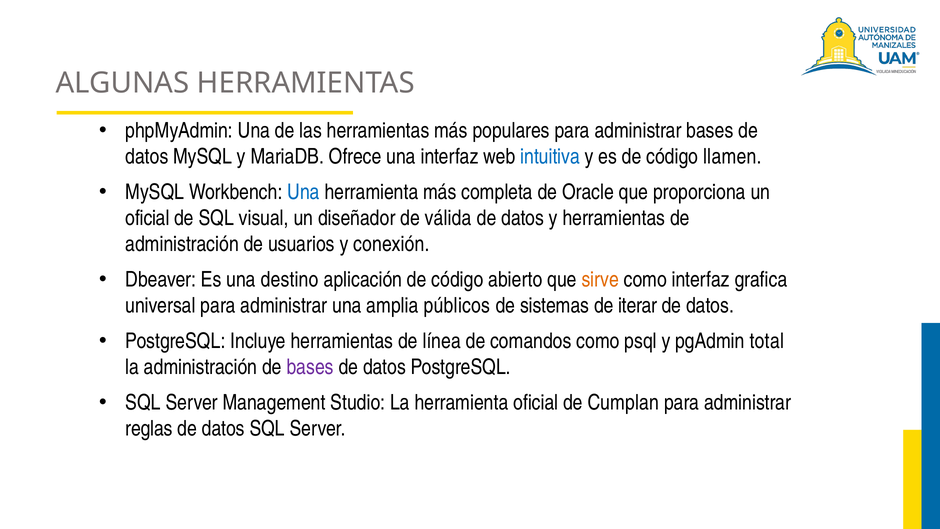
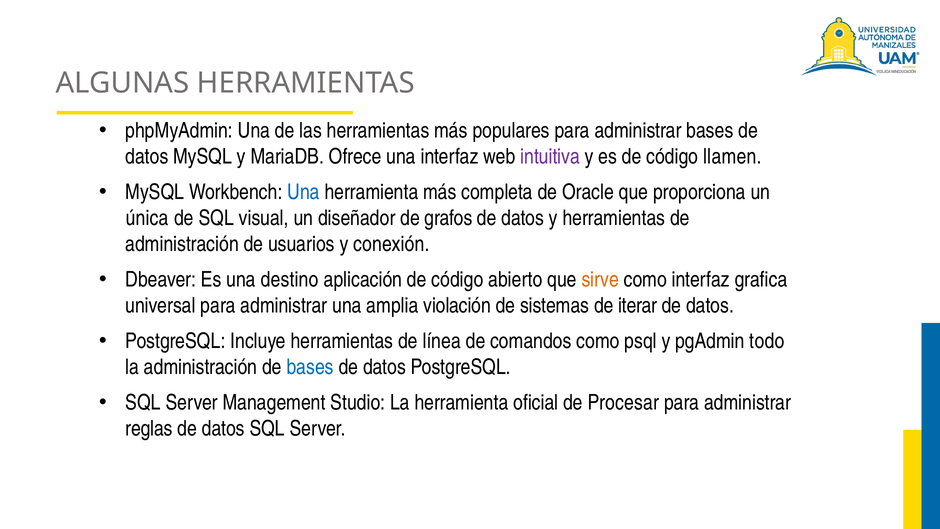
intuitiva colour: blue -> purple
oficial at (147, 218): oficial -> única
válida: válida -> grafos
públicos: públicos -> violación
total: total -> todo
bases at (310, 367) colour: purple -> blue
Cumplan: Cumplan -> Procesar
